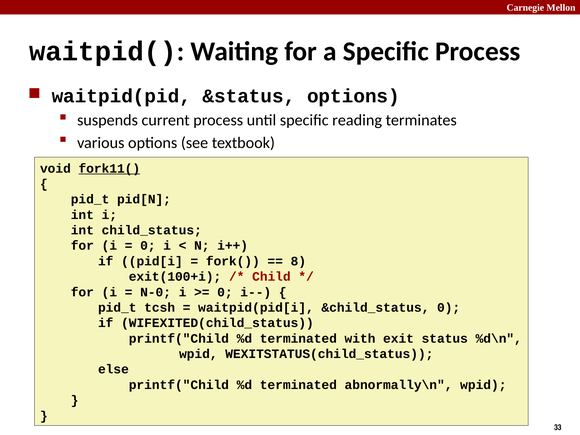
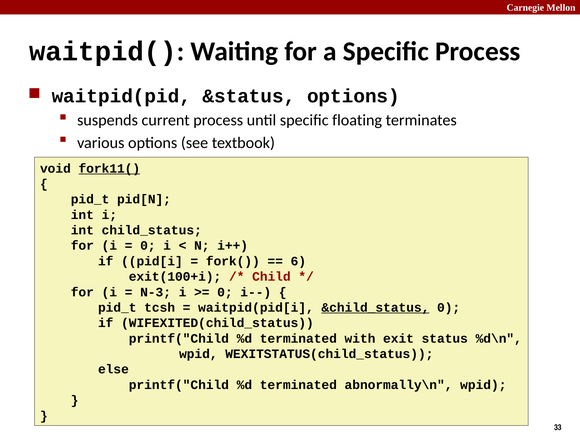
reading: reading -> floating
8: 8 -> 6
N-0: N-0 -> N-3
&child_status underline: none -> present
